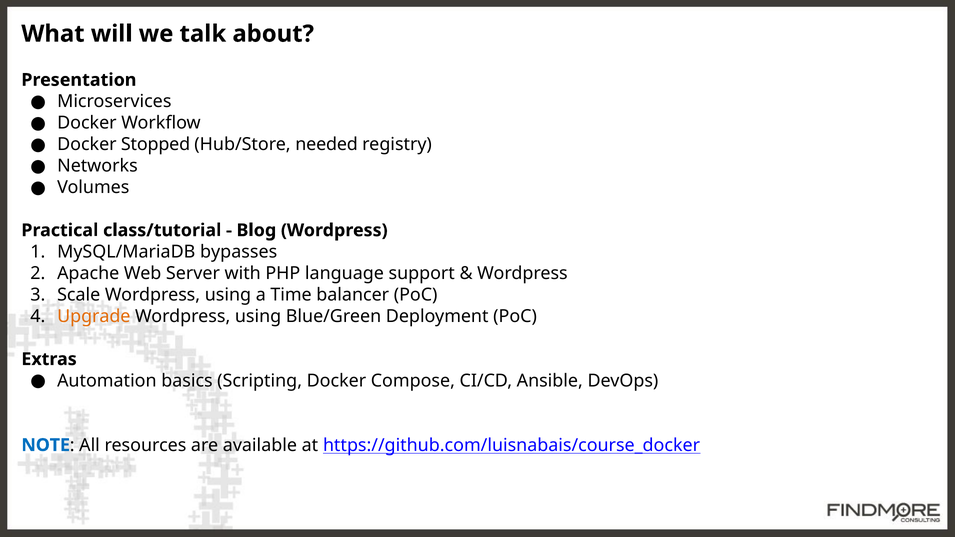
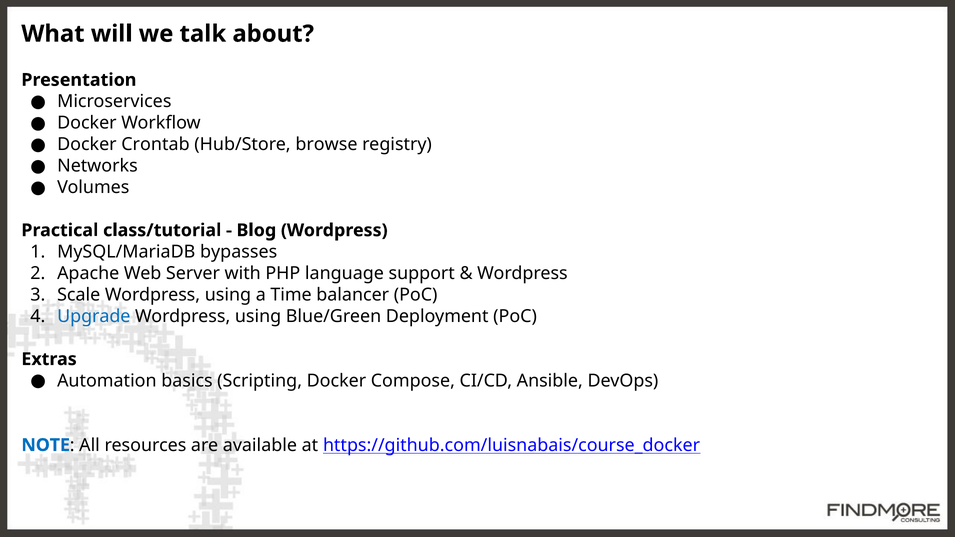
Stopped: Stopped -> Crontab
needed: needed -> browse
Upgrade colour: orange -> blue
